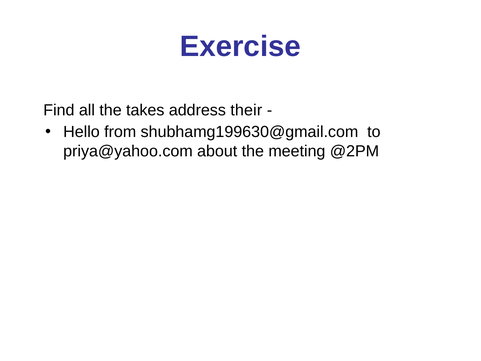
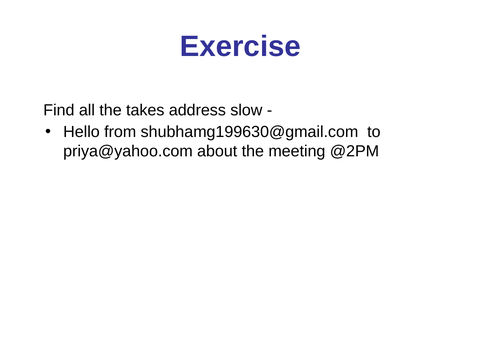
their: their -> slow
